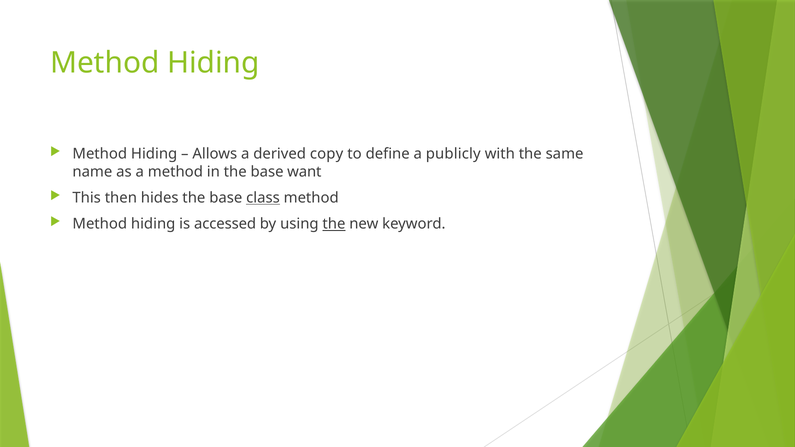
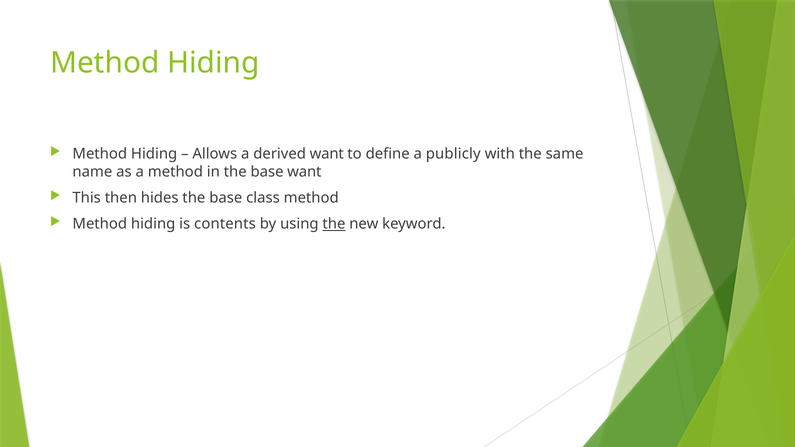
derived copy: copy -> want
class underline: present -> none
accessed: accessed -> contents
